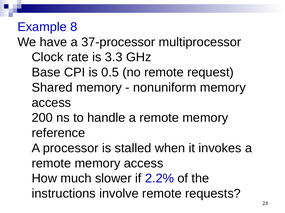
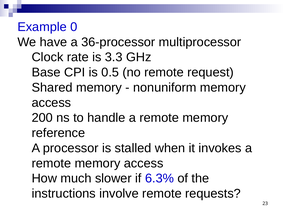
8: 8 -> 0
37-processor: 37-processor -> 36-processor
2.2%: 2.2% -> 6.3%
